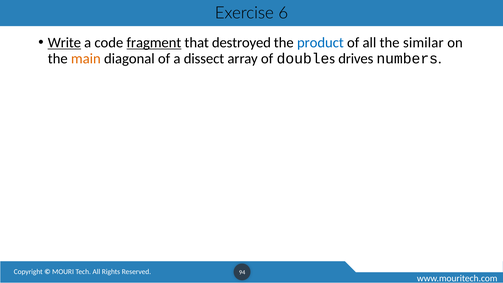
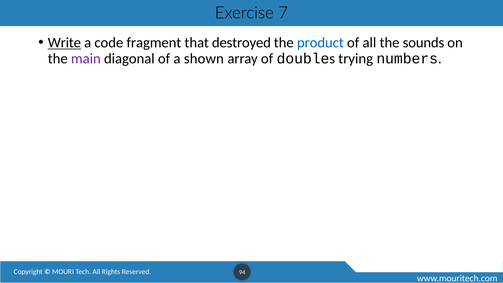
6: 6 -> 7
fragment underline: present -> none
similar: similar -> sounds
main colour: orange -> purple
dissect: dissect -> shown
drives: drives -> trying
